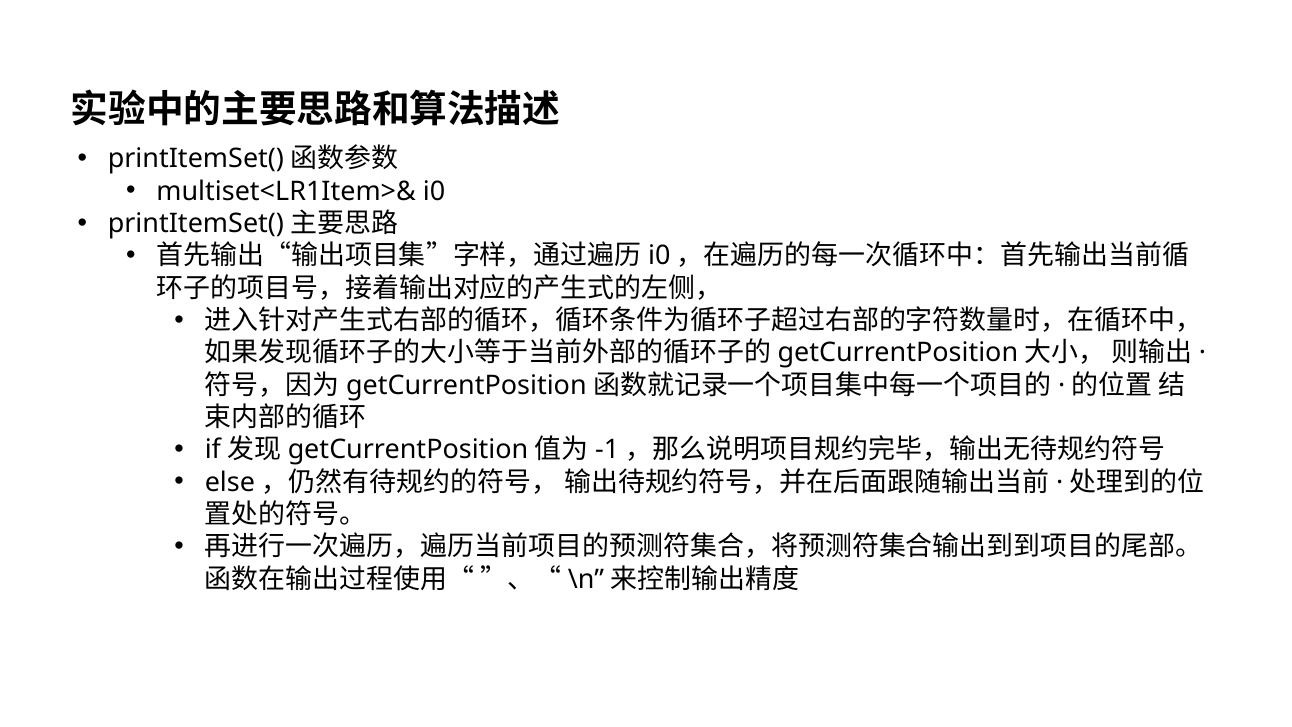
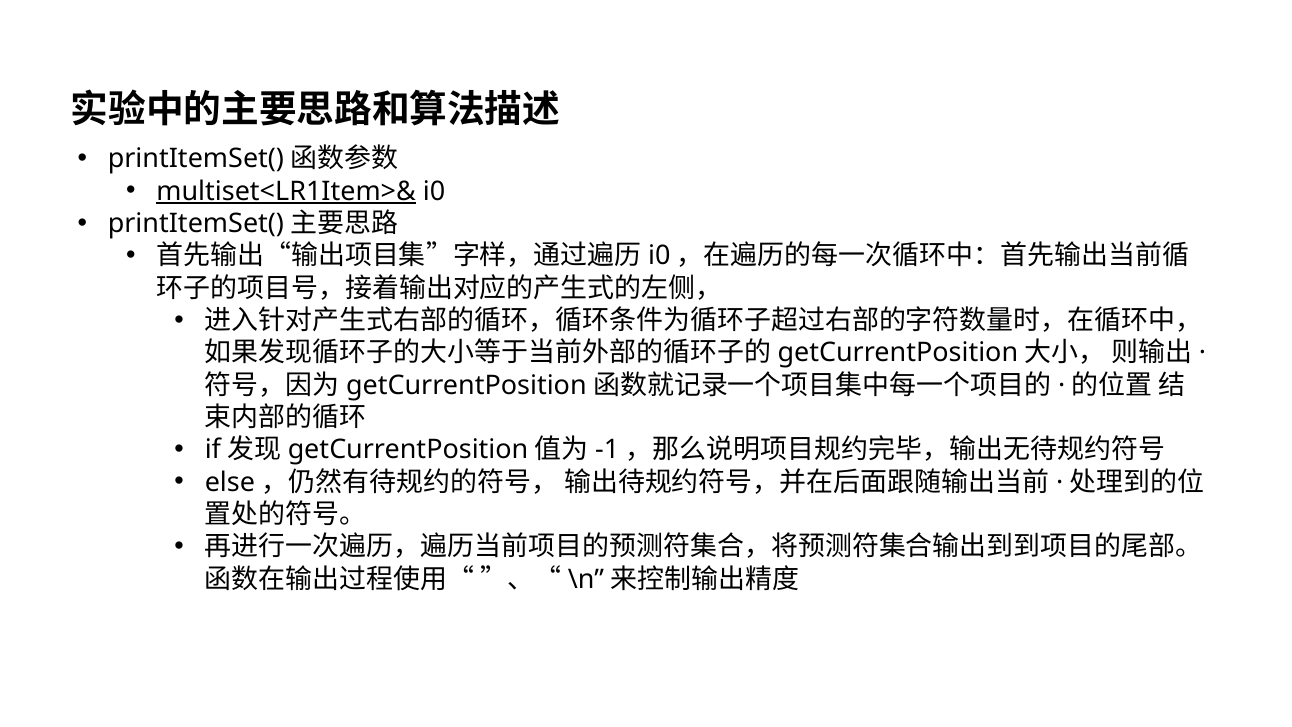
multiset<LR1Item>& underline: none -> present
